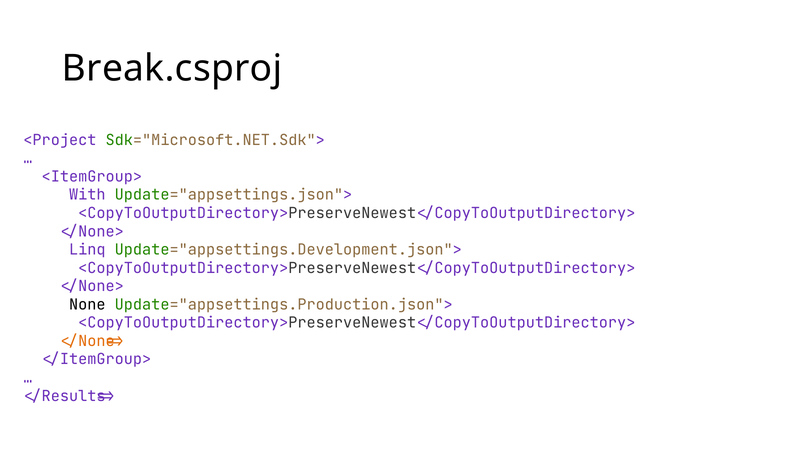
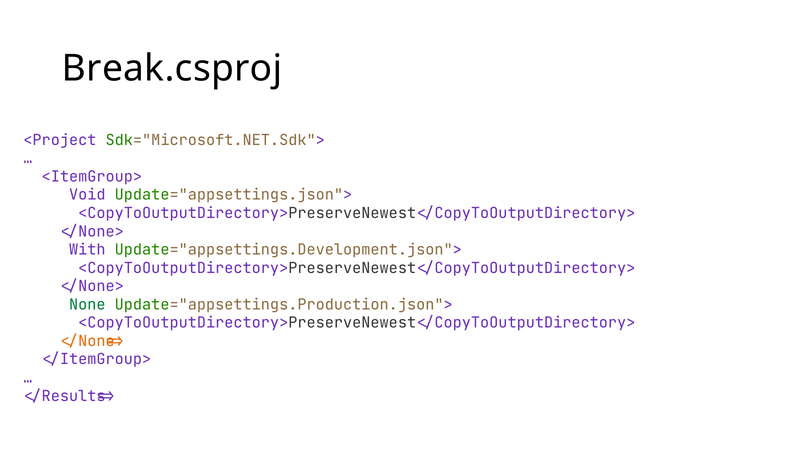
<With: <With -> <Void
<Linq: <Linq -> <With
<None colour: black -> green
